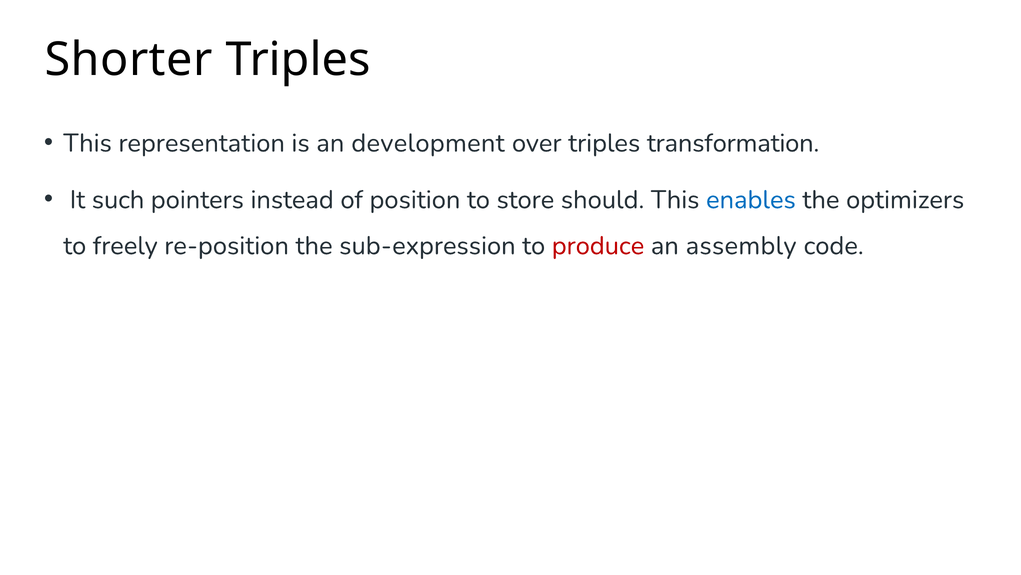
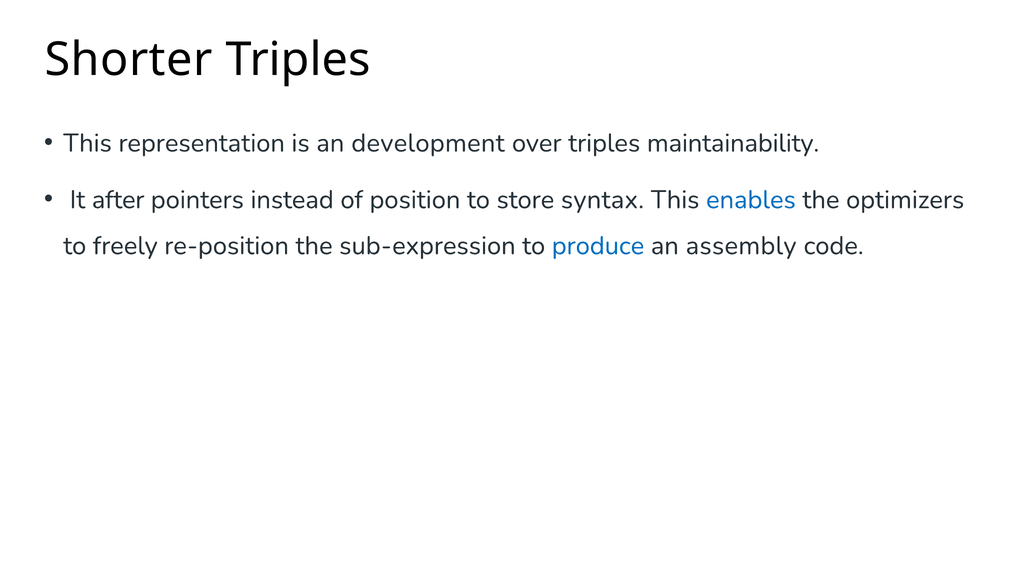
transformation: transformation -> maintainability
such: such -> after
should: should -> syntax
produce colour: red -> blue
